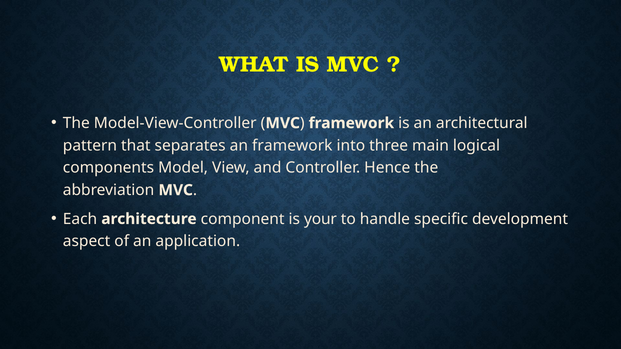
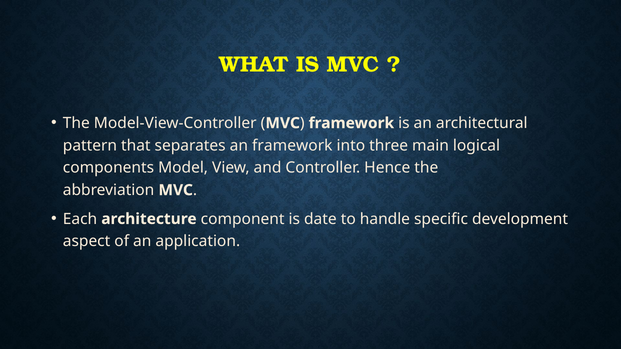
your: your -> date
